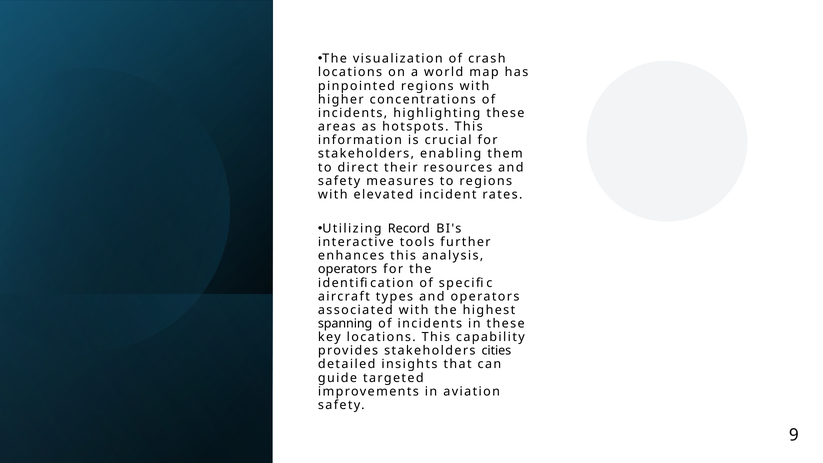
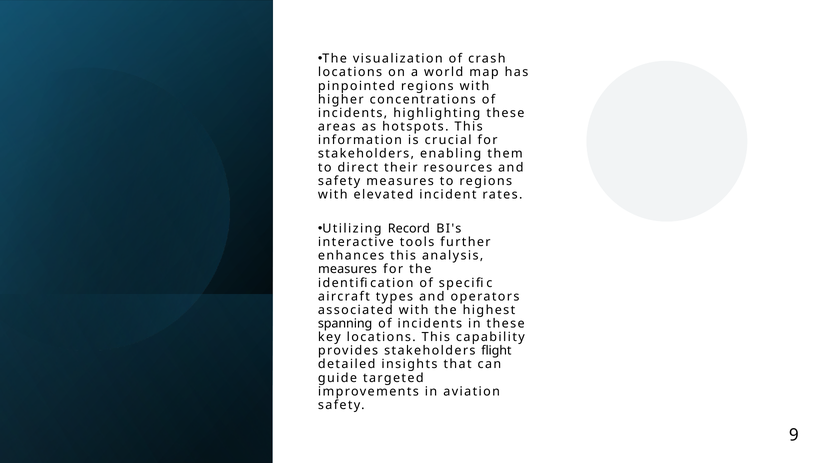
operators at (348, 269): operators -> measures
cities: cities -> flight
